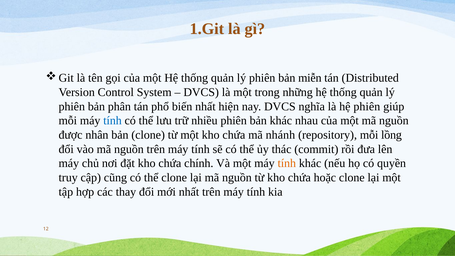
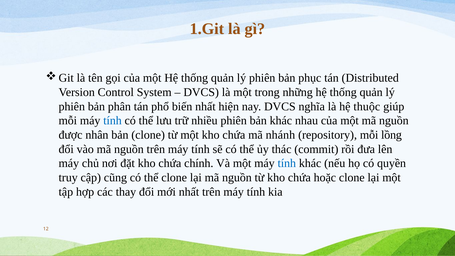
miễn: miễn -> phục
hệ phiên: phiên -> thuộc
tính at (287, 163) colour: orange -> blue
